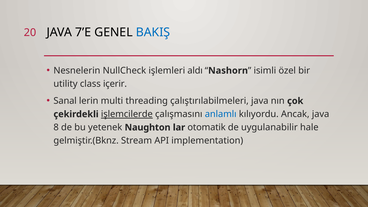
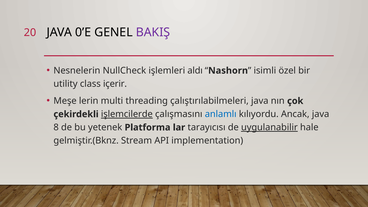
7’E: 7’E -> 0’E
BAKIŞ colour: blue -> purple
Sanal: Sanal -> Meşe
Naughton: Naughton -> Platforma
otomatik: otomatik -> tarayıcısı
uygulanabilir underline: none -> present
